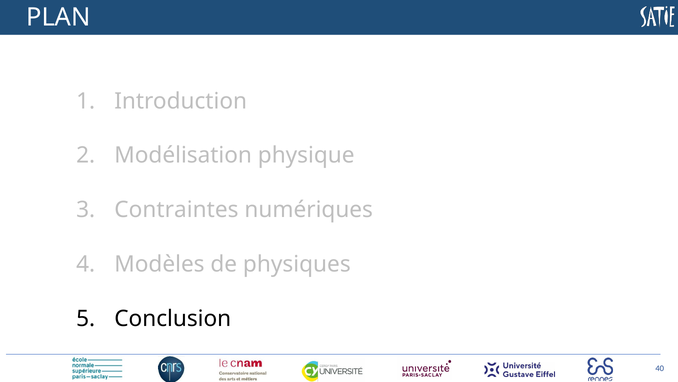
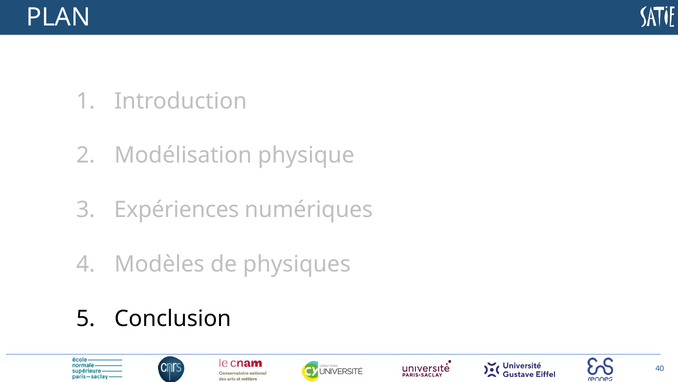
Contraintes: Contraintes -> Expériences
